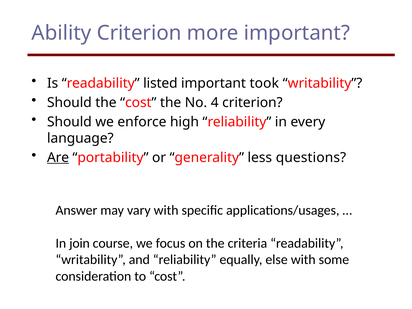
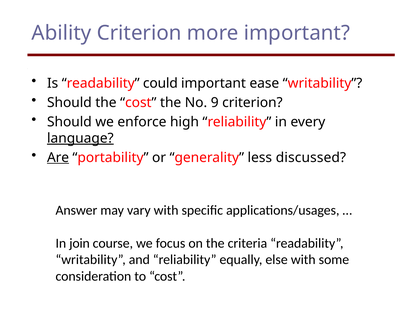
listed: listed -> could
took: took -> ease
4: 4 -> 9
language underline: none -> present
questions: questions -> discussed
